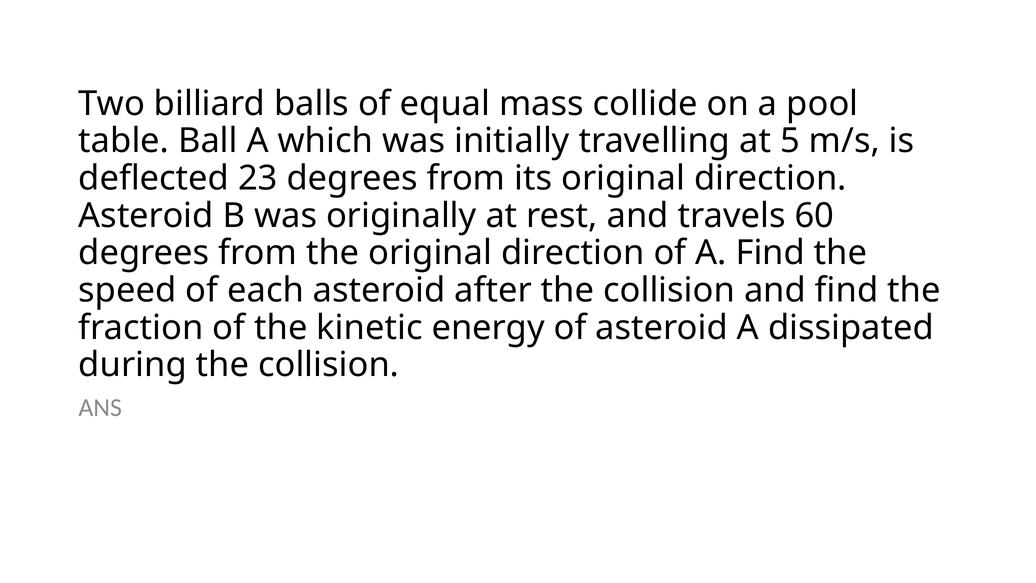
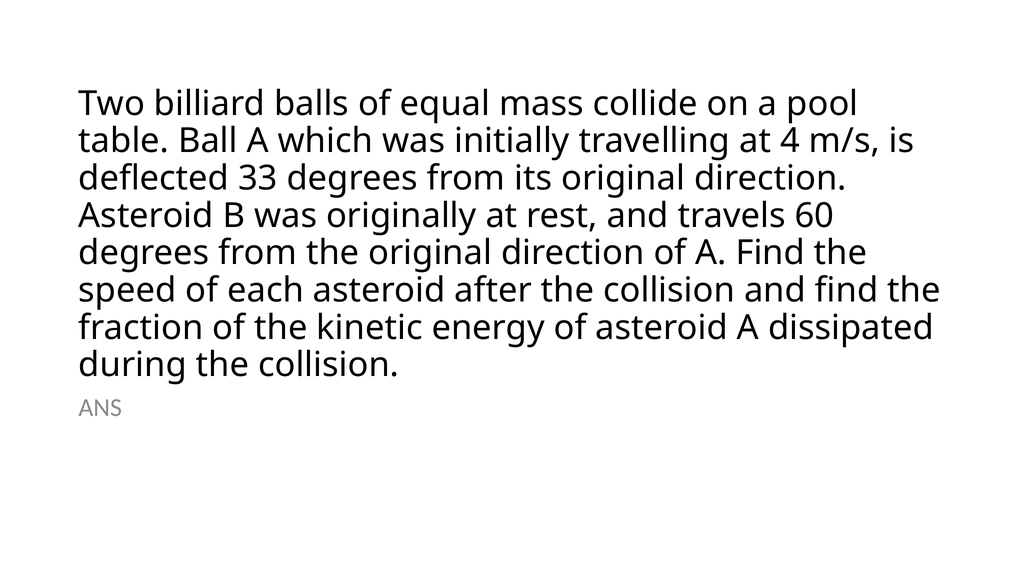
5: 5 -> 4
23: 23 -> 33
